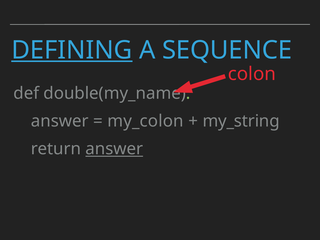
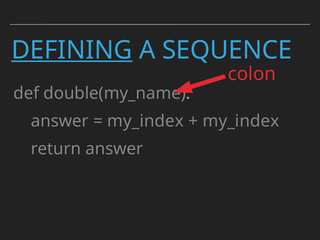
my_colon at (145, 121): my_colon -> my_index
my_string at (241, 121): my_string -> my_index
answer at (114, 149) underline: present -> none
